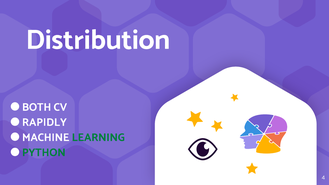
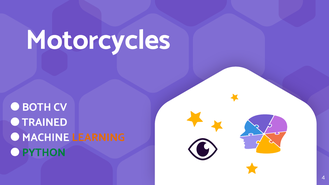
Distribution: Distribution -> Motorcycles
RAPIDLY: RAPIDLY -> TRAINED
LEARNING colour: green -> orange
